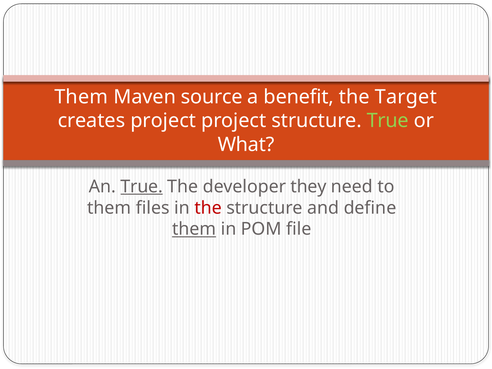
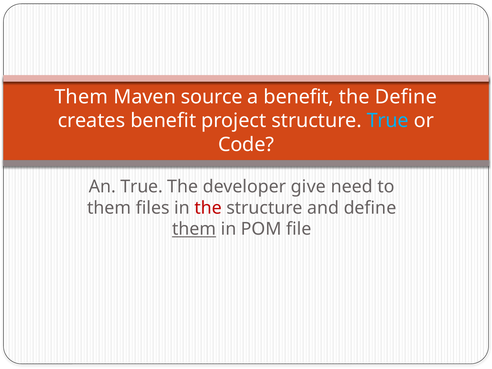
the Target: Target -> Define
creates project: project -> benefit
True at (388, 121) colour: light green -> light blue
What: What -> Code
True at (142, 187) underline: present -> none
they: they -> give
